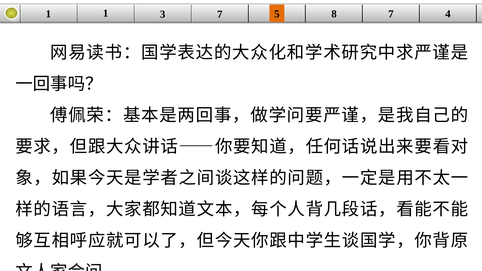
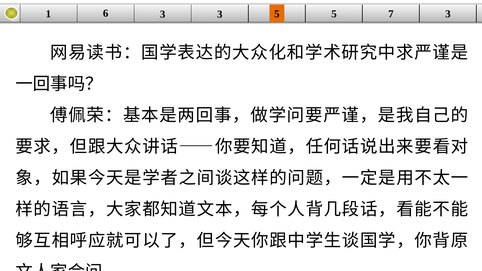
1 1: 1 -> 6
3 7: 7 -> 3
5 8: 8 -> 5
7 4: 4 -> 3
